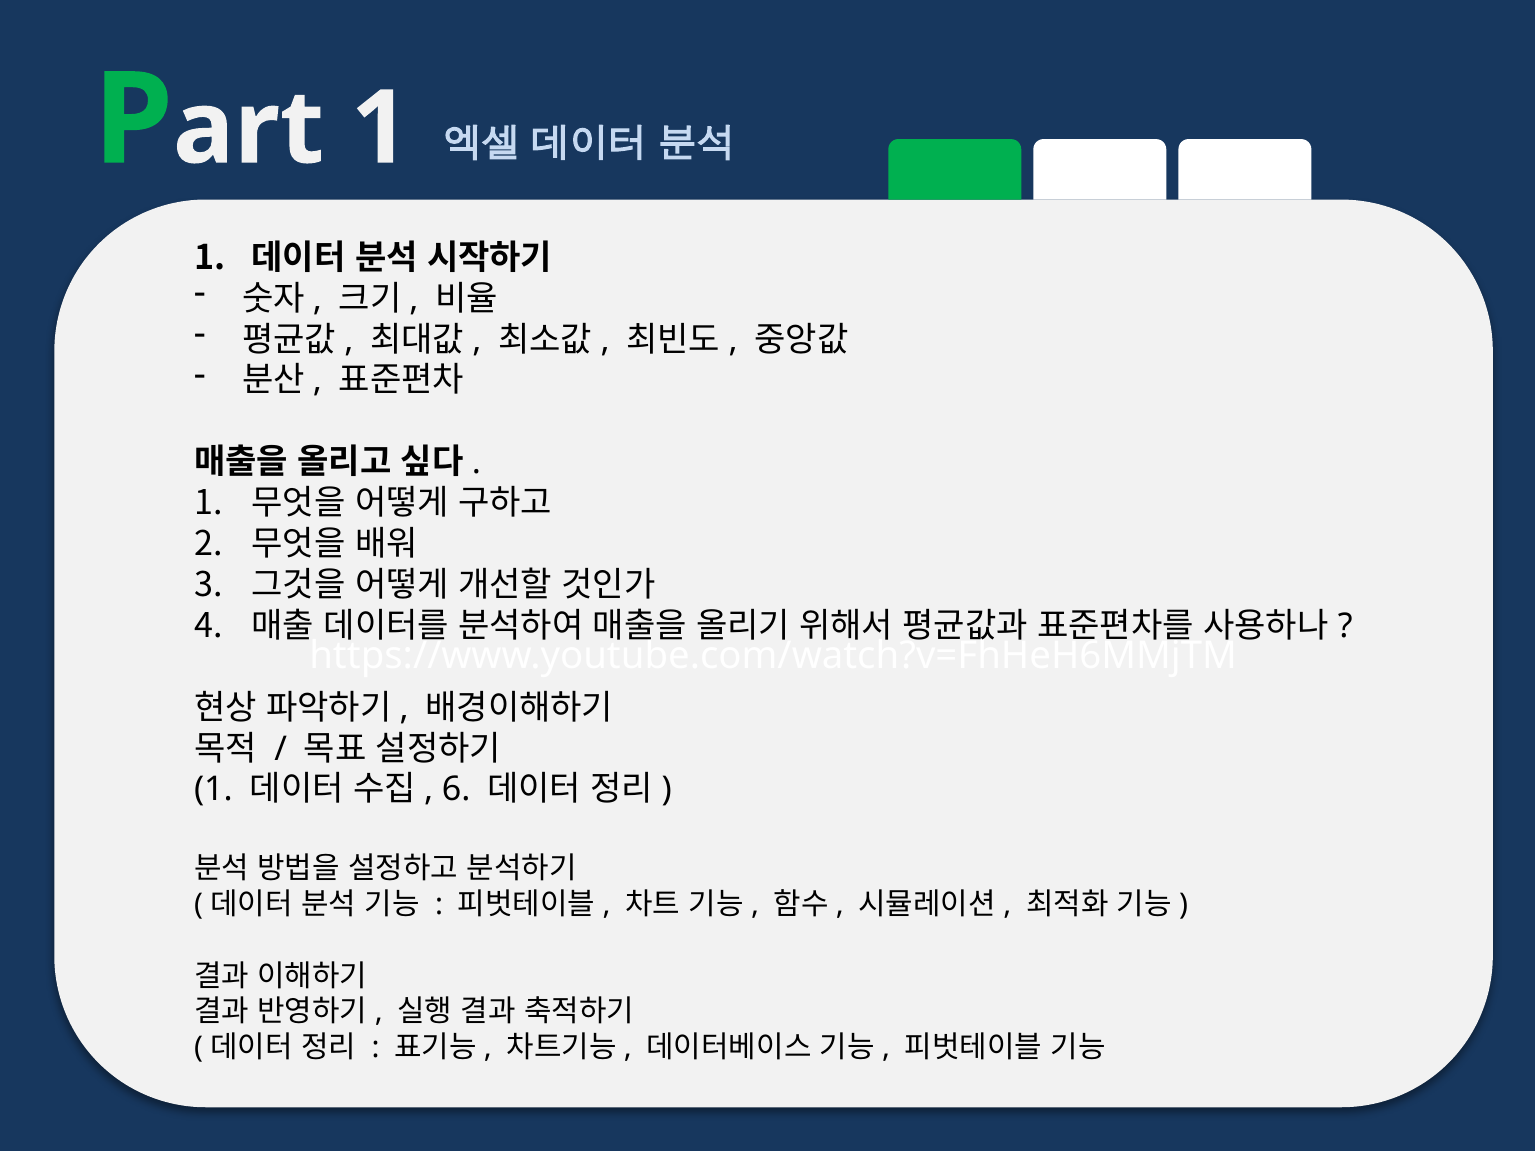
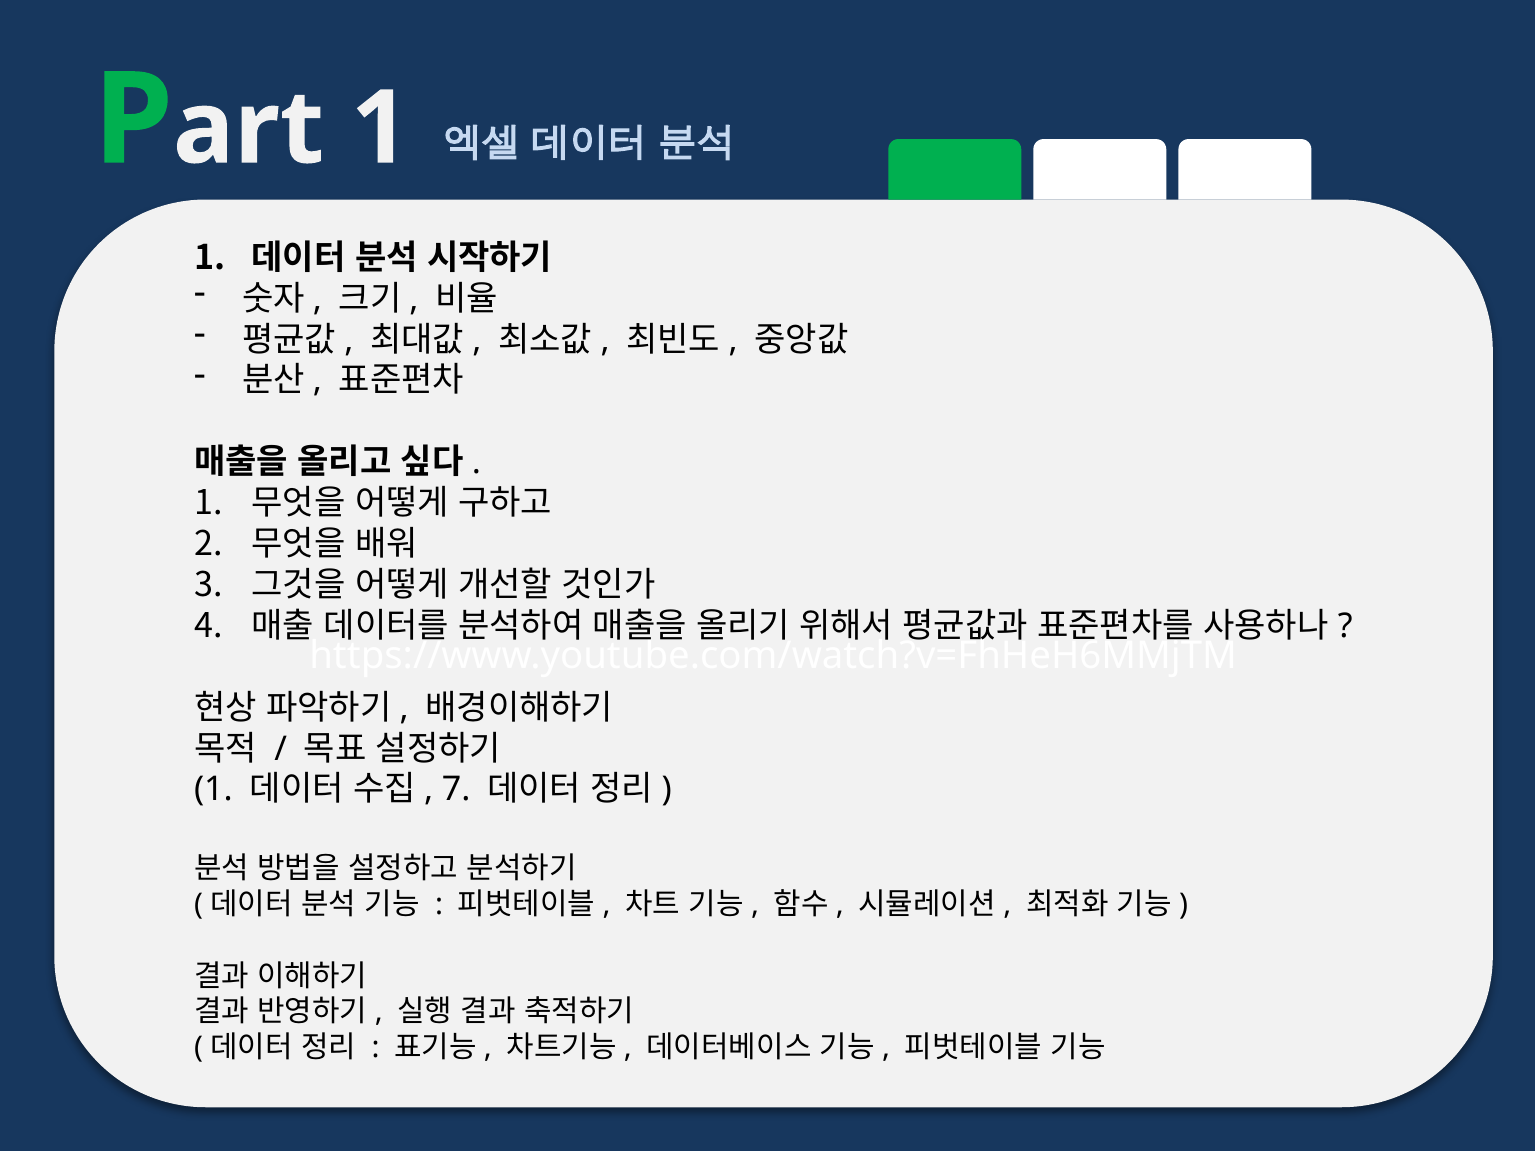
6: 6 -> 7
